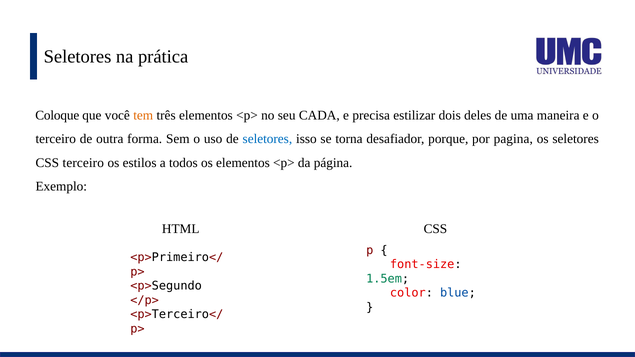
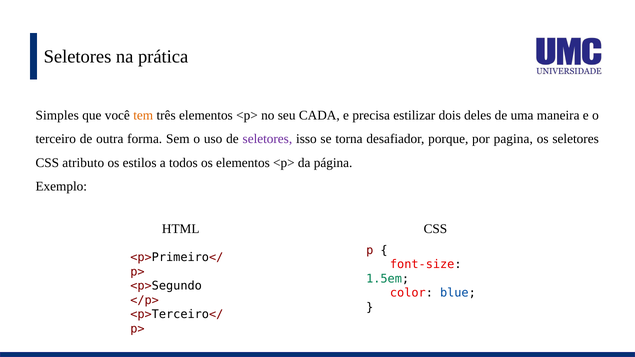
Coloque: Coloque -> Simples
seletores at (267, 139) colour: blue -> purple
CSS terceiro: terceiro -> atributo
